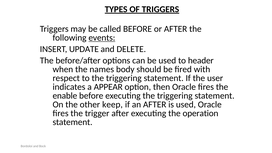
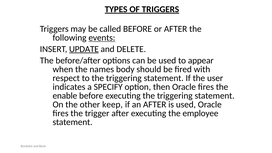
UPDATE underline: none -> present
header: header -> appear
APPEAR: APPEAR -> SPECIFY
operation: operation -> employee
